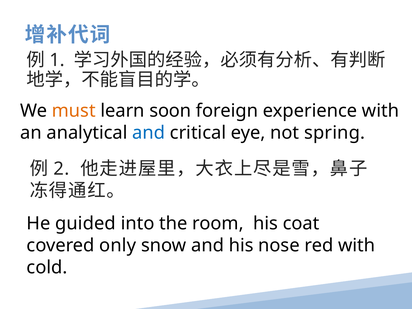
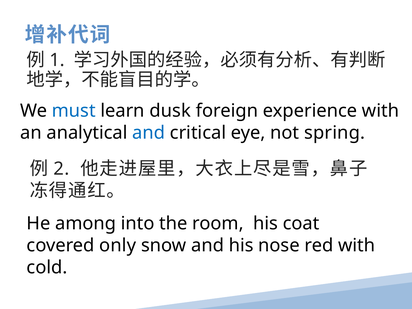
must colour: orange -> blue
soon: soon -> dusk
guided: guided -> among
